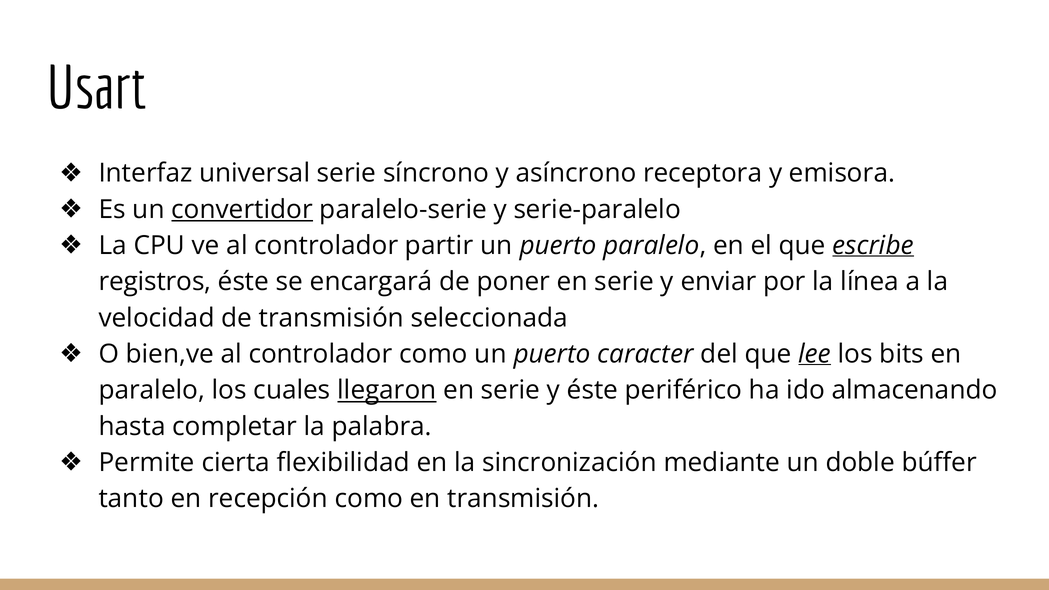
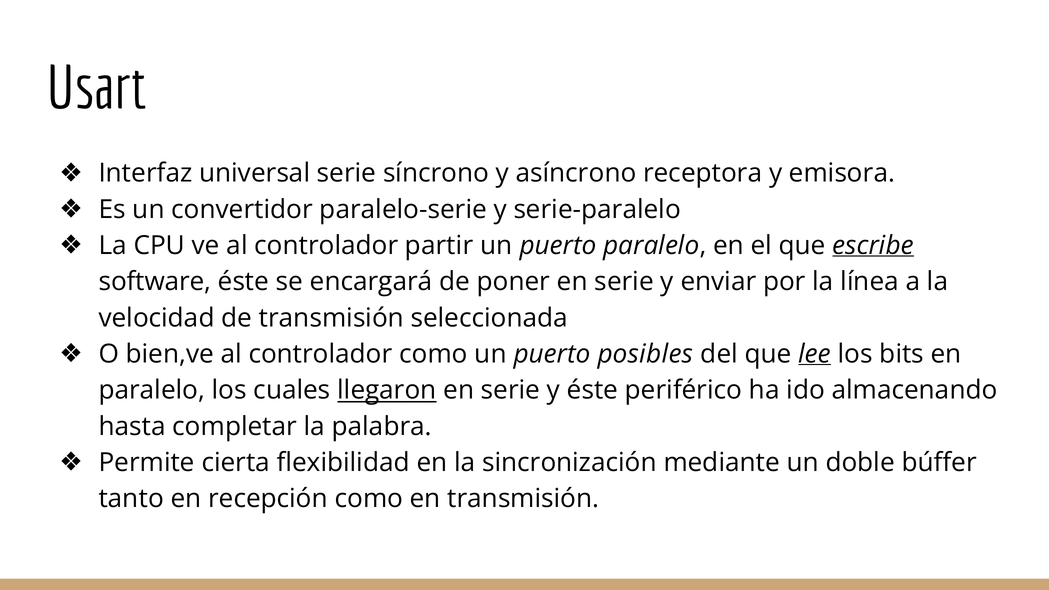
convertidor underline: present -> none
registros: registros -> software
caracter: caracter -> posibles
